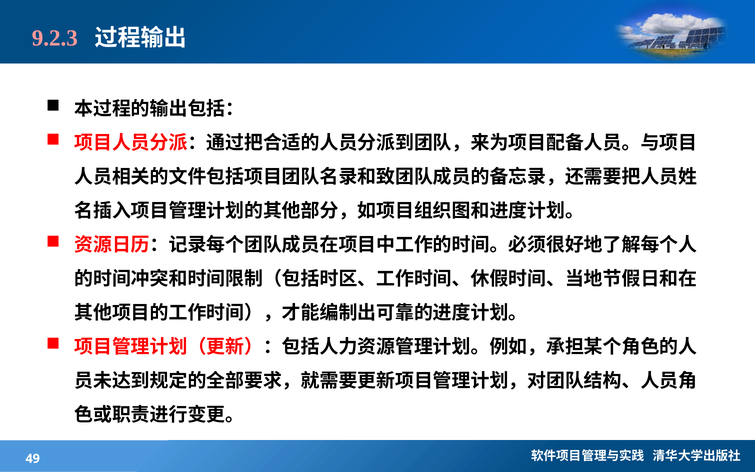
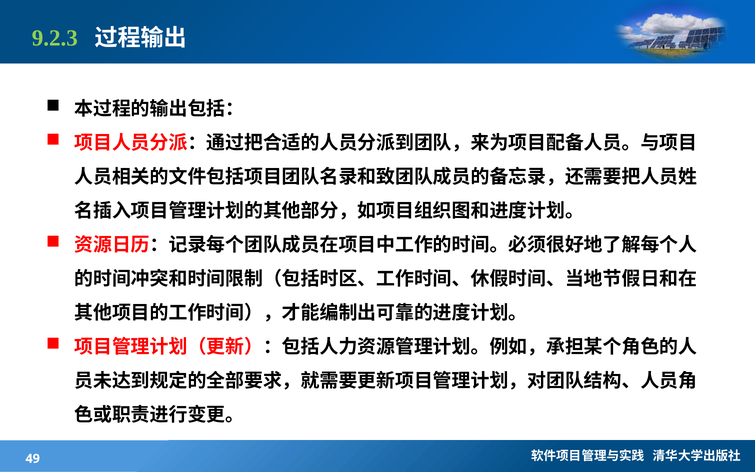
9.2.3 colour: pink -> light green
